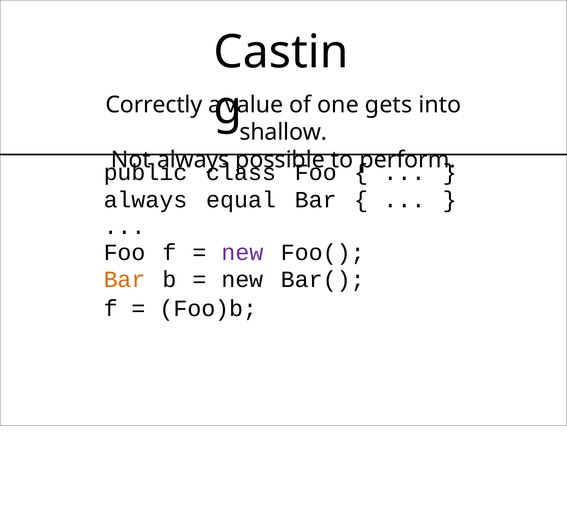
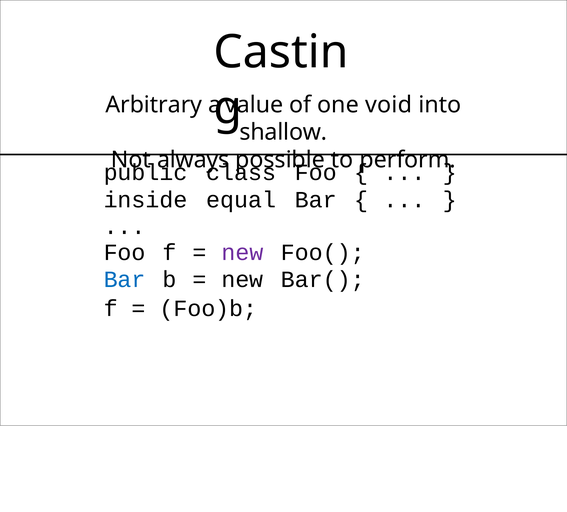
Correctly: Correctly -> Arbitrary
gets: gets -> void
always at (146, 200): always -> inside
Bar at (125, 279) colour: orange -> blue
